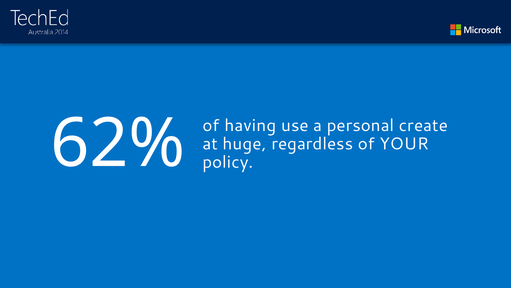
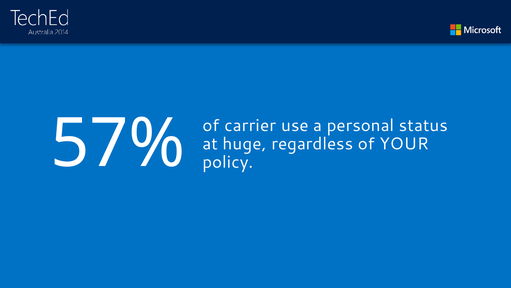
62%: 62% -> 57%
having: having -> carrier
create: create -> status
